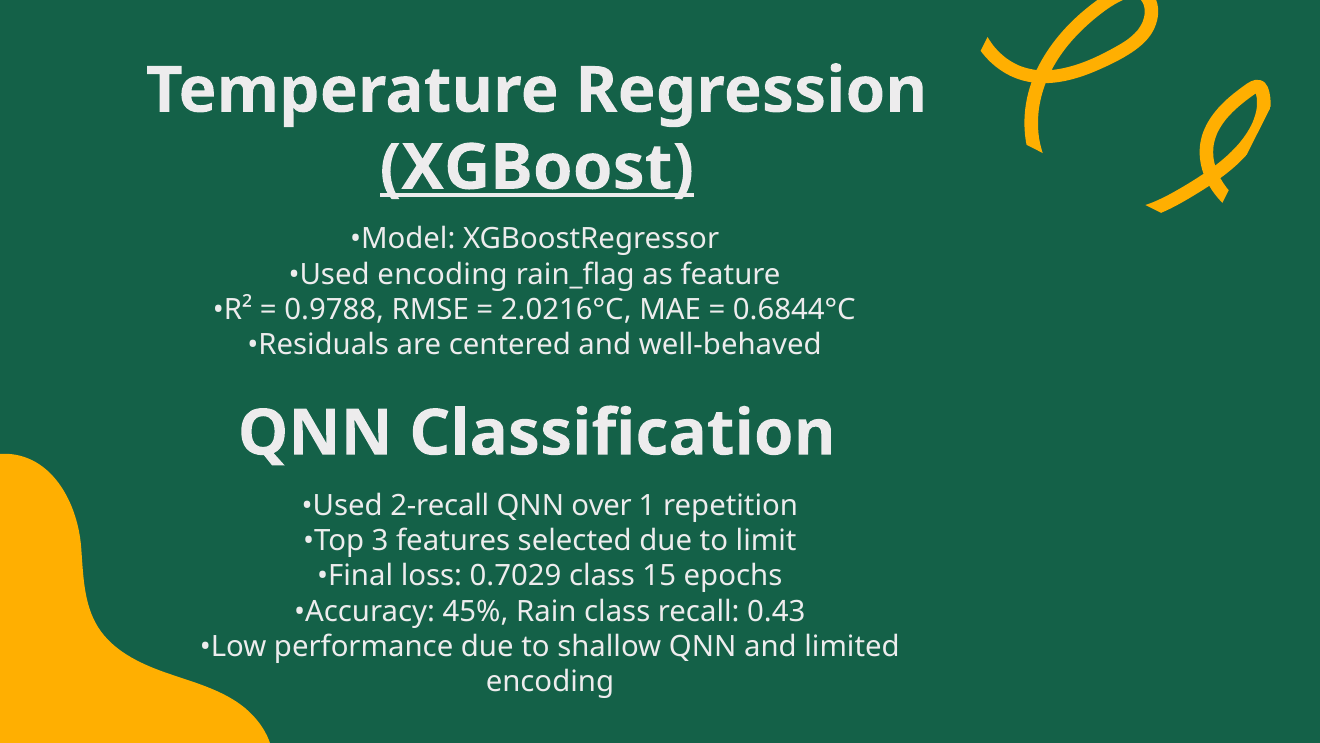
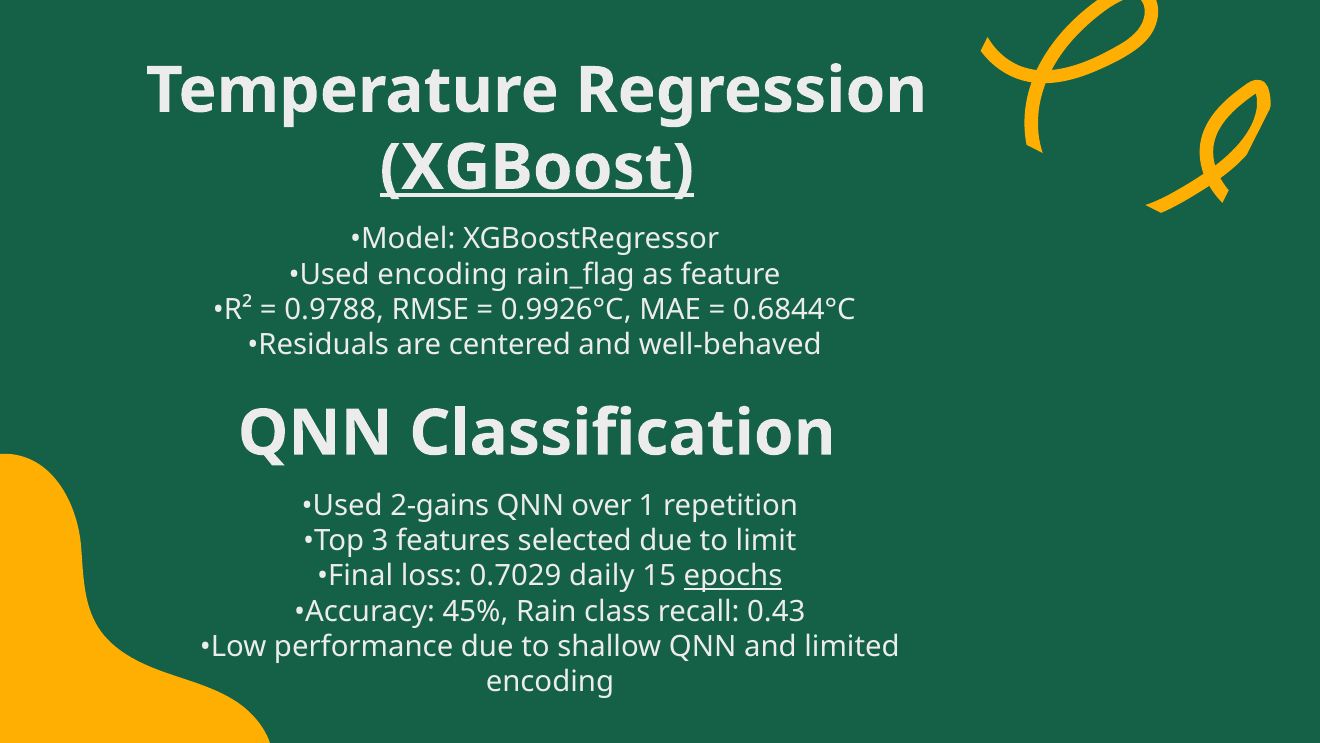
2.0216°C: 2.0216°C -> 0.9926°C
2-recall: 2-recall -> 2-gains
0.7029 class: class -> daily
epochs underline: none -> present
